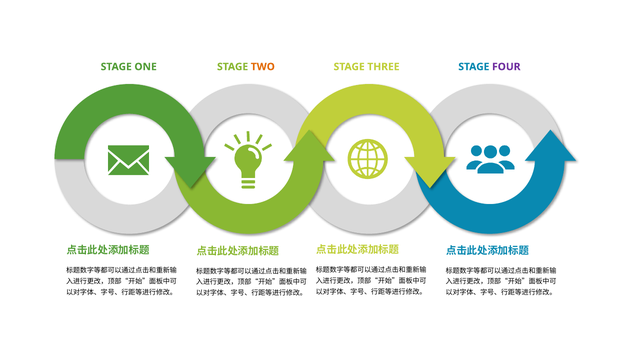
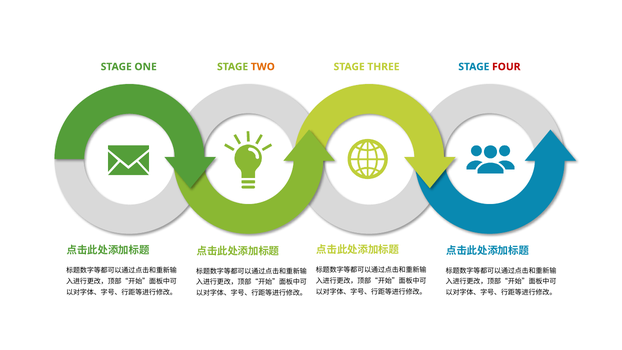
FOUR colour: purple -> red
